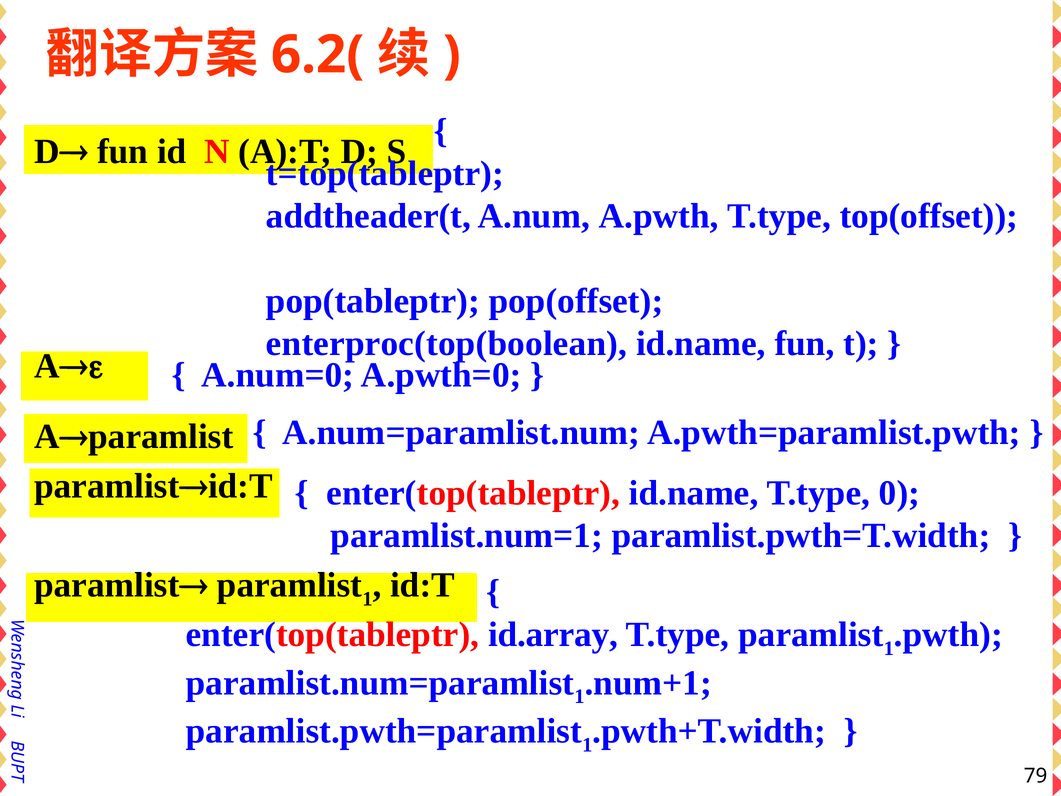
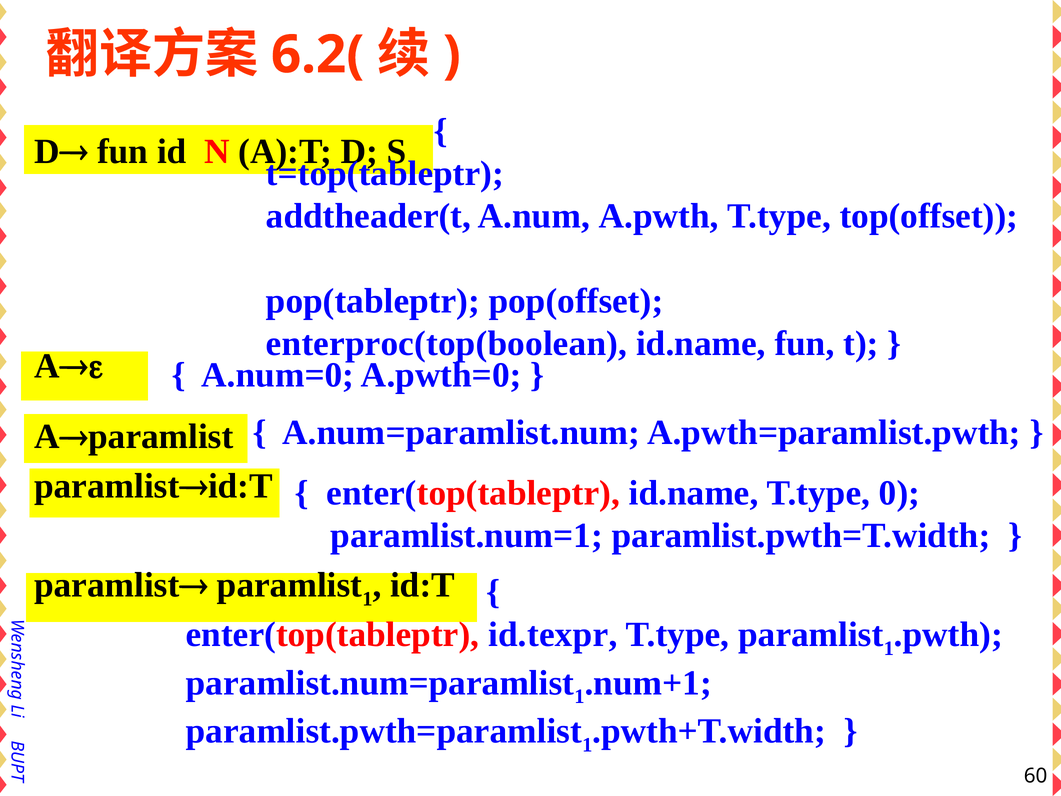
id.array: id.array -> id.texpr
79: 79 -> 60
